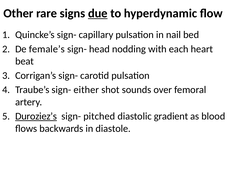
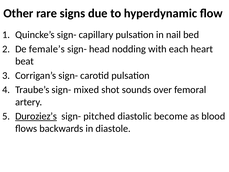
due underline: present -> none
either: either -> mixed
gradient: gradient -> become
